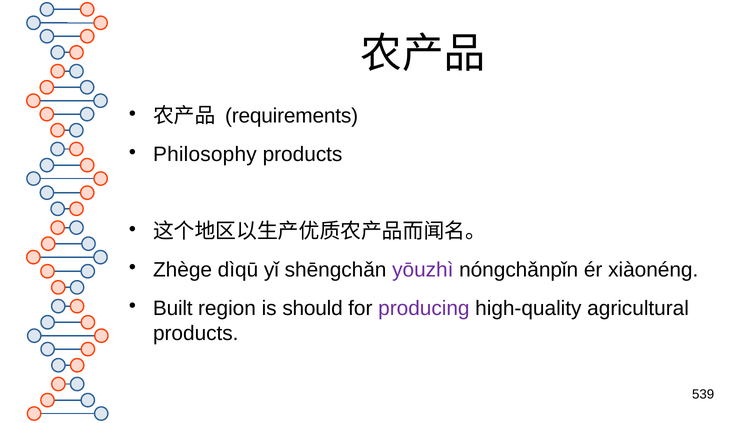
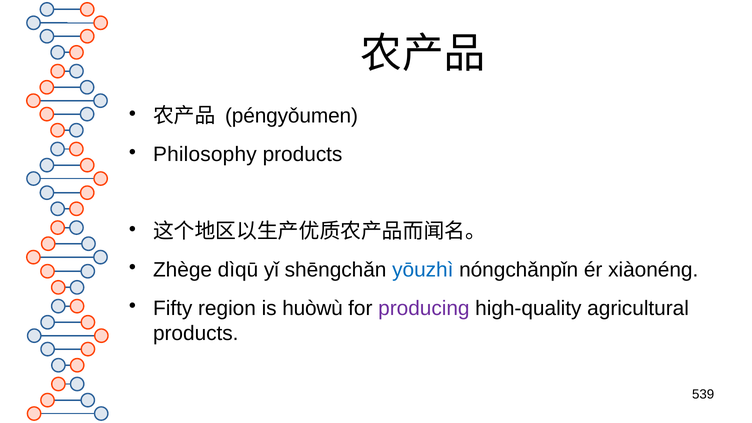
requirements: requirements -> péngyǒumen
yōuzhì colour: purple -> blue
Built: Built -> Fifty
should: should -> huòwù
